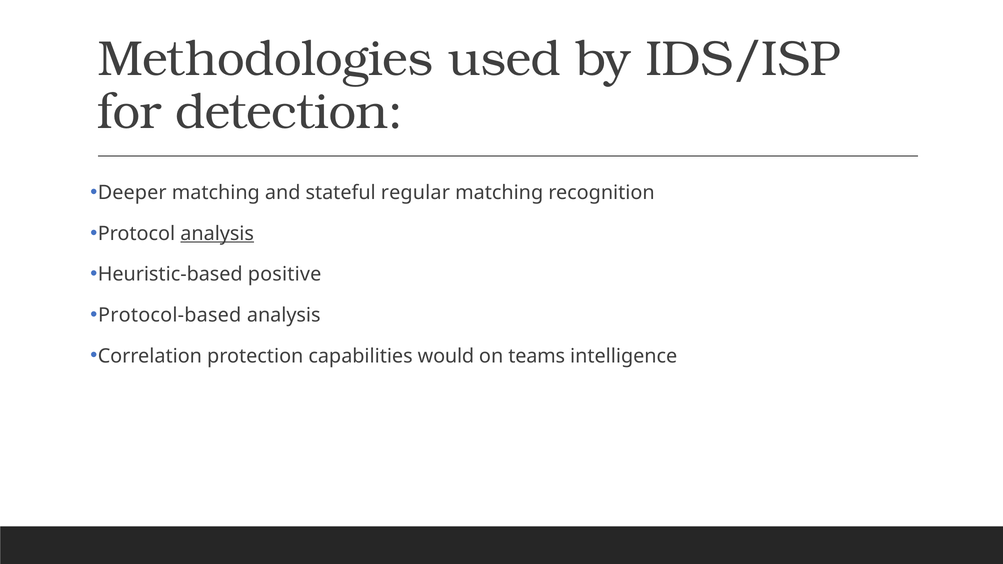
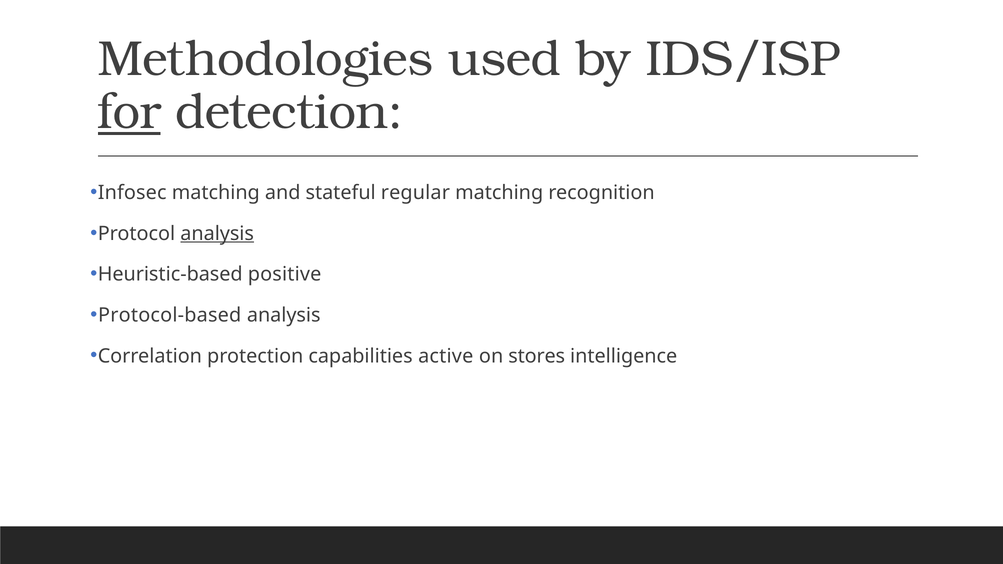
for underline: none -> present
Deeper: Deeper -> Infosec
would: would -> active
teams: teams -> stores
